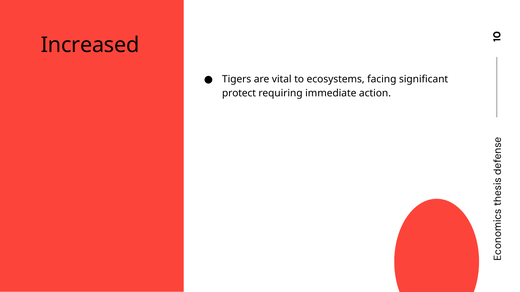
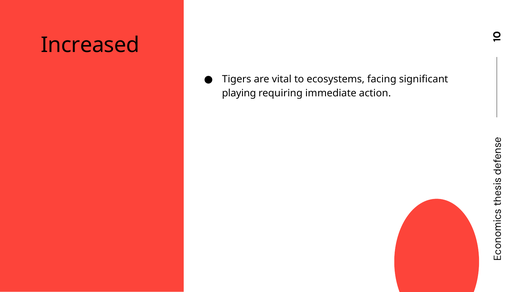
protect: protect -> playing
